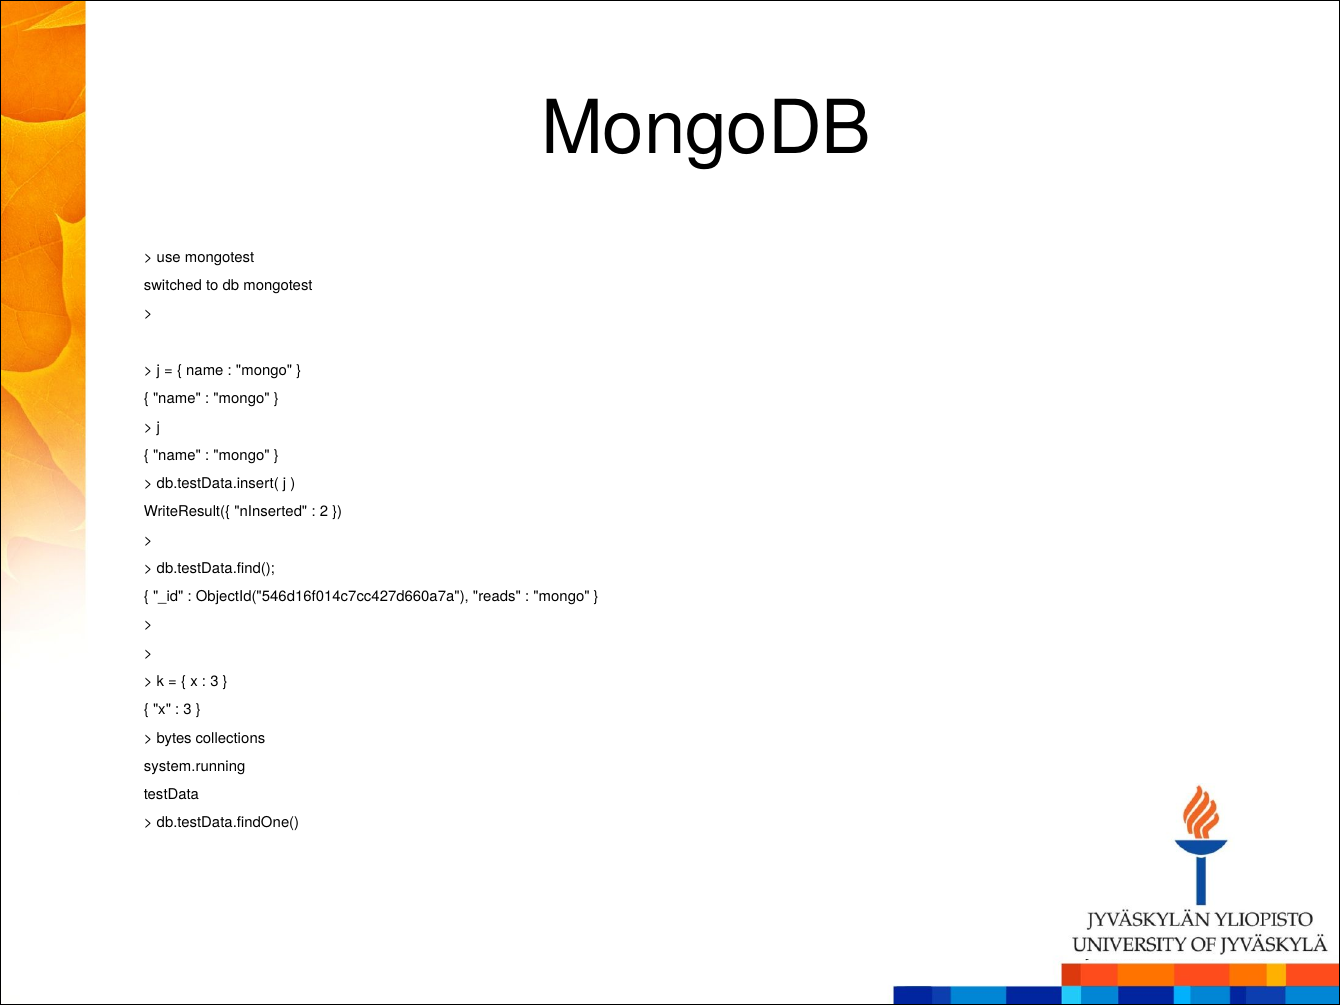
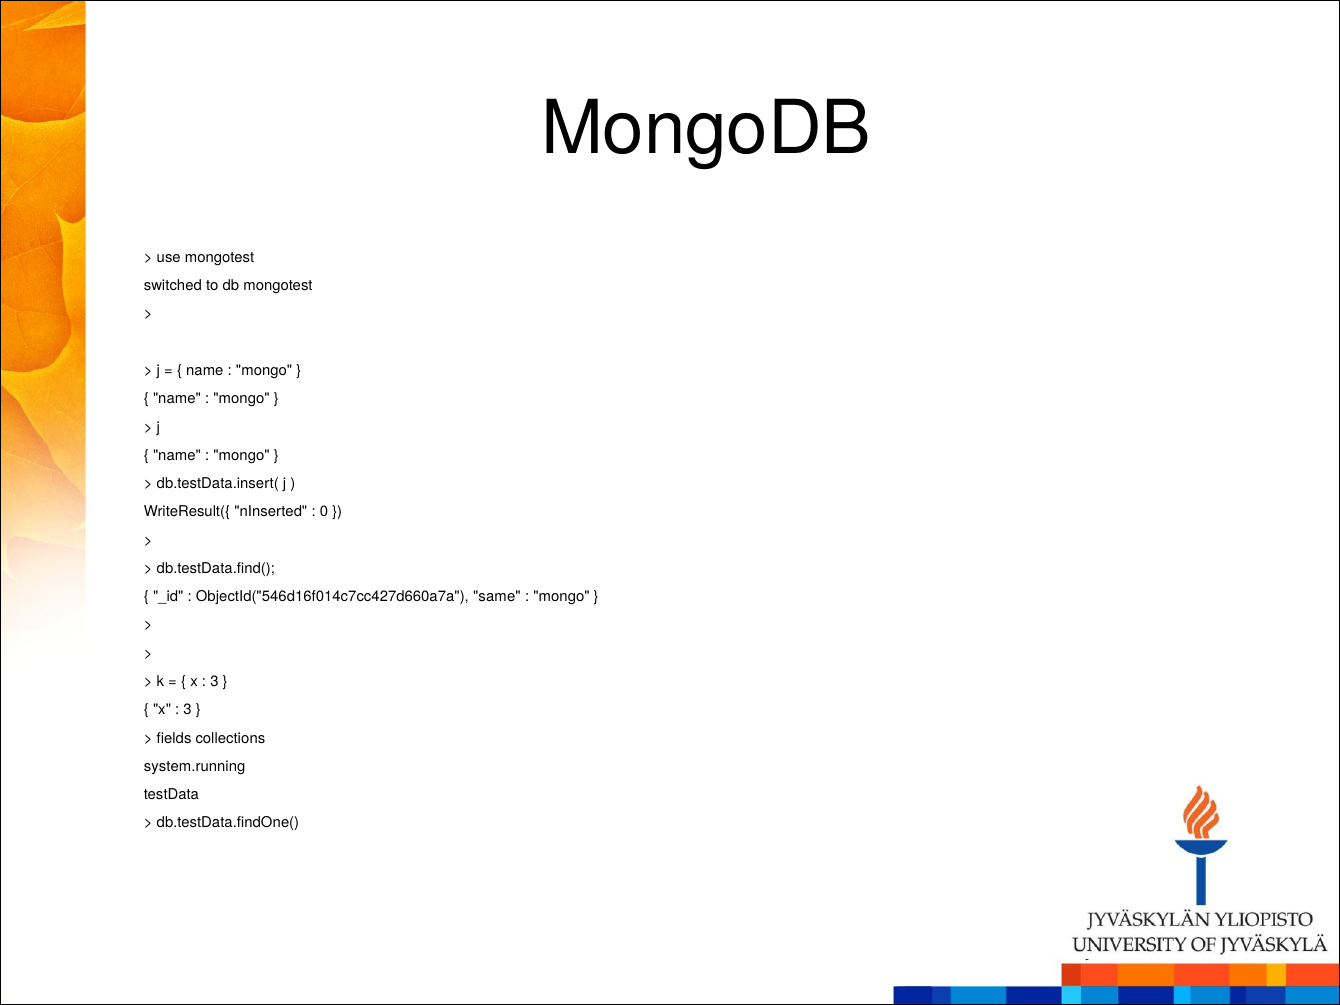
2: 2 -> 0
reads: reads -> same
bytes: bytes -> fields
